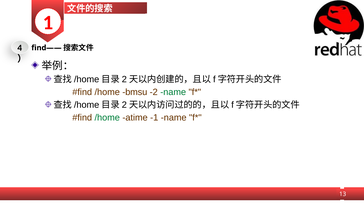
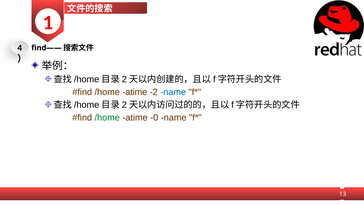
bmsu at (135, 92): bmsu -> atime
name at (173, 92) colour: green -> blue
-1: -1 -> -0
